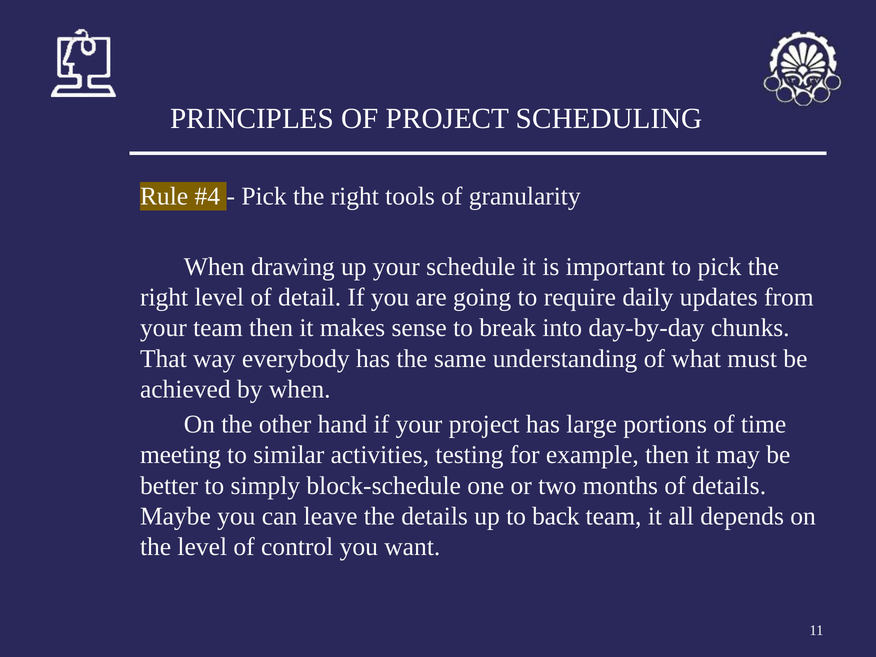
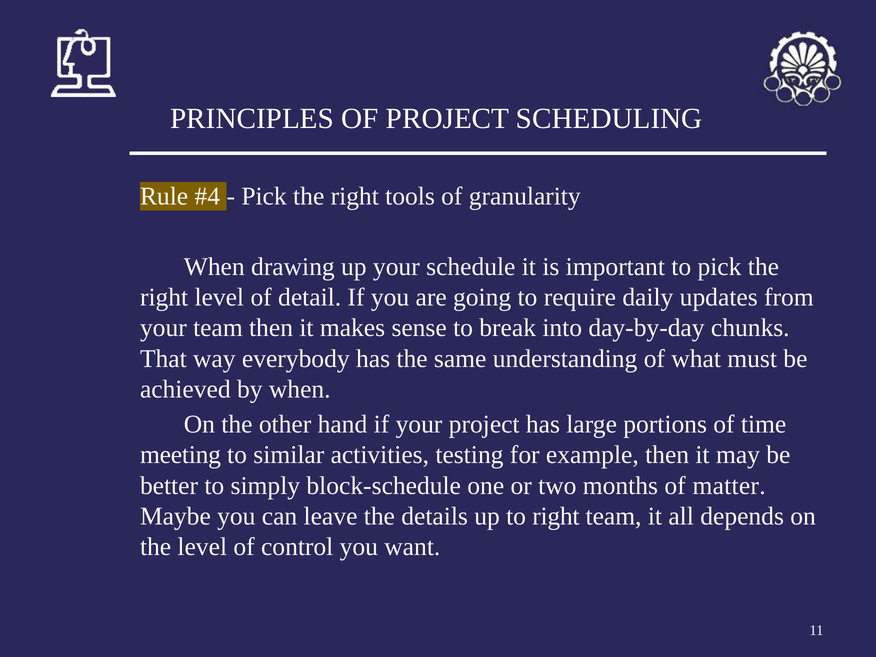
of details: details -> matter
to back: back -> right
